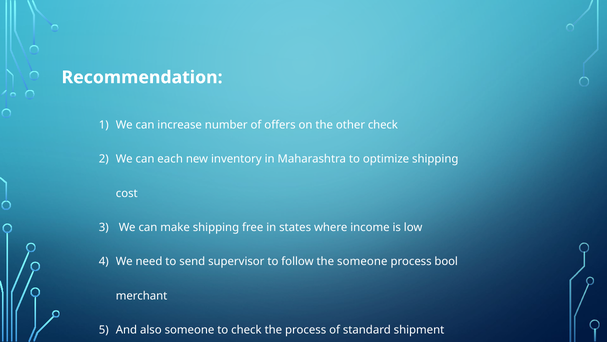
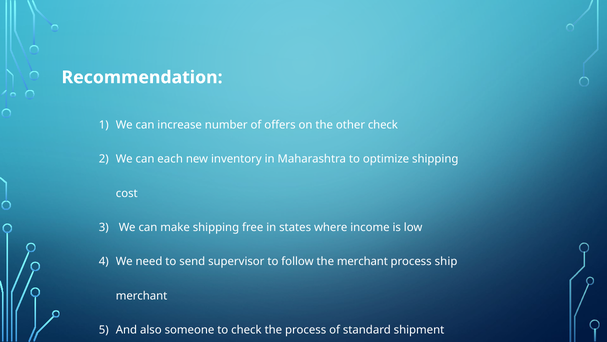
the someone: someone -> merchant
bool: bool -> ship
